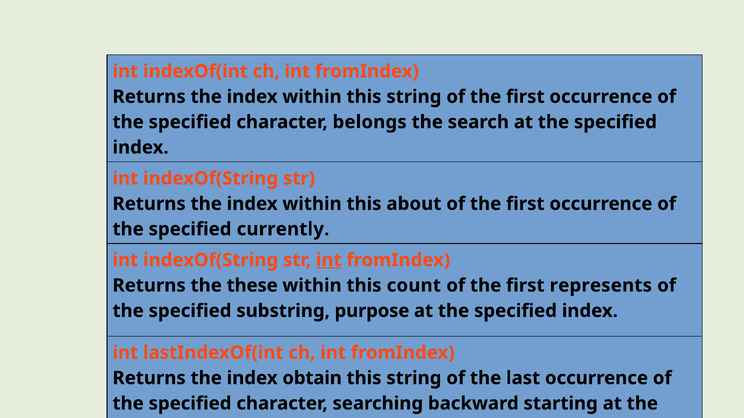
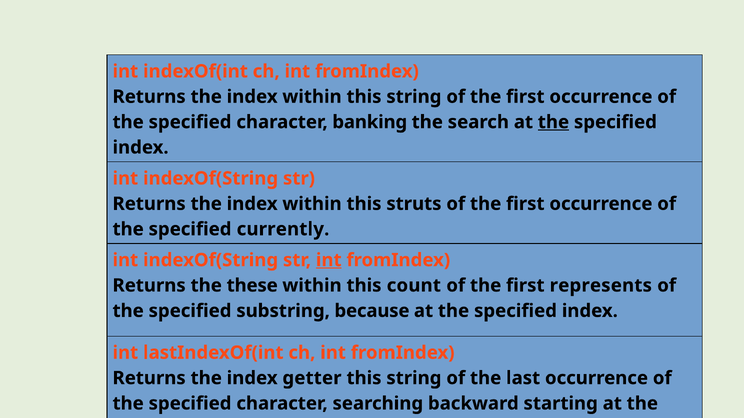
belongs: belongs -> banking
the at (553, 122) underline: none -> present
about: about -> struts
purpose: purpose -> because
obtain: obtain -> getter
